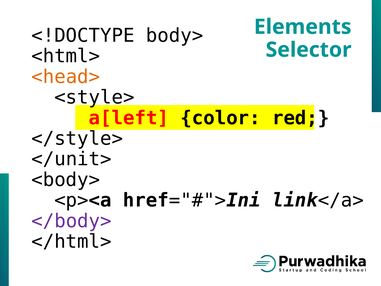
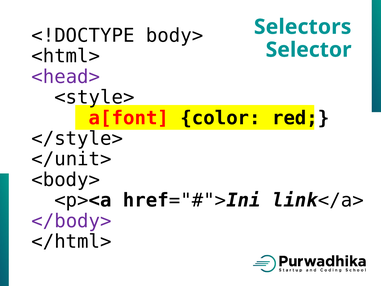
Elements: Elements -> Selectors
<head> colour: orange -> purple
a[left: a[left -> a[font
